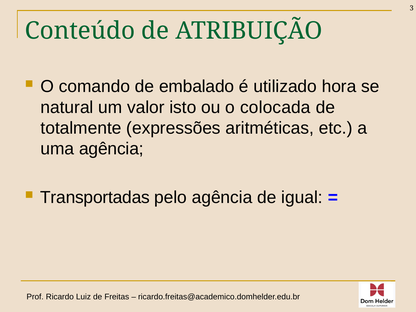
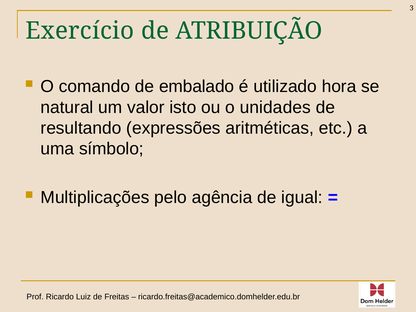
Conteúdo: Conteúdo -> Exercício
colocada: colocada -> unidades
totalmente: totalmente -> resultando
uma agência: agência -> símbolo
Transportadas: Transportadas -> Multiplicações
